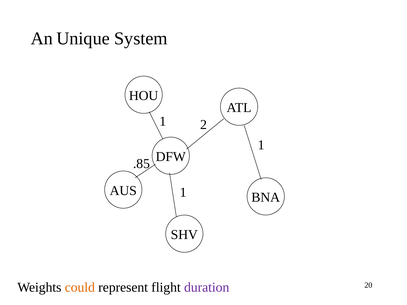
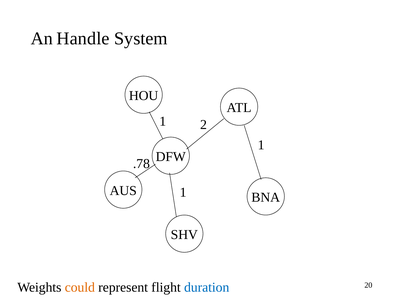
Unique: Unique -> Handle
.85: .85 -> .78
duration colour: purple -> blue
